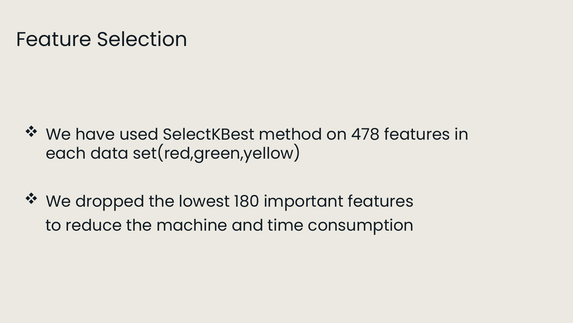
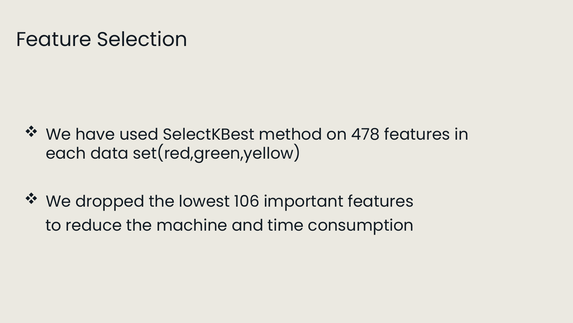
180: 180 -> 106
